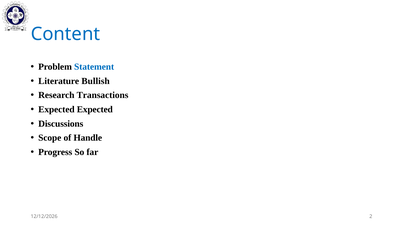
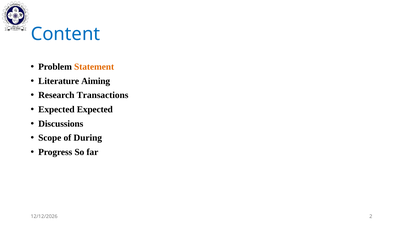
Statement colour: blue -> orange
Bullish: Bullish -> Aiming
Handle: Handle -> During
